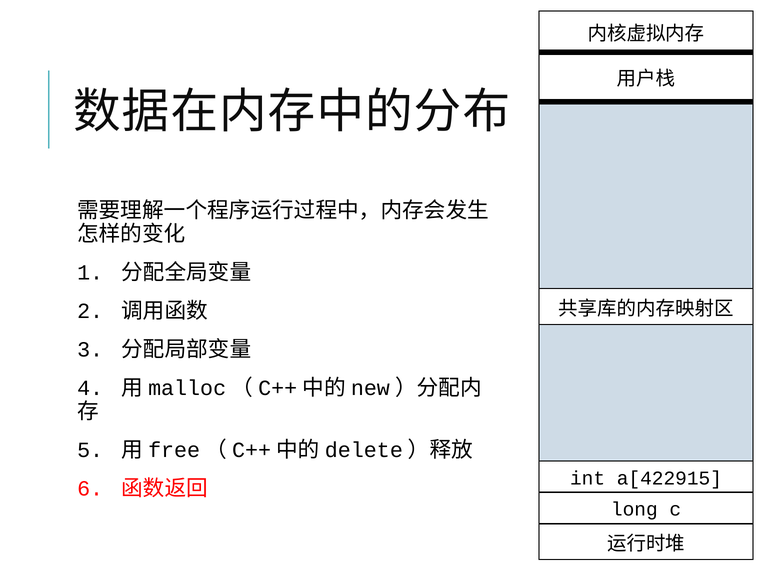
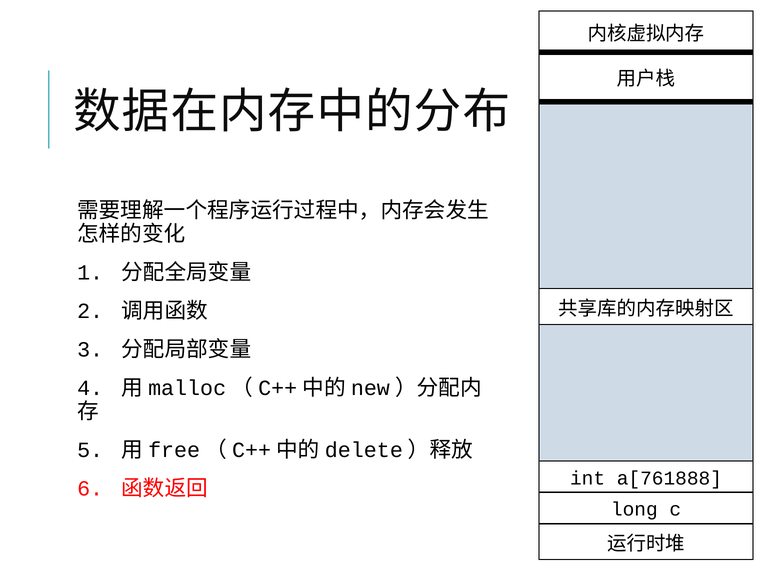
a[422915: a[422915 -> a[761888
